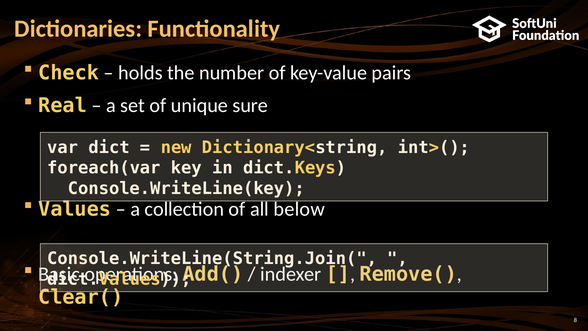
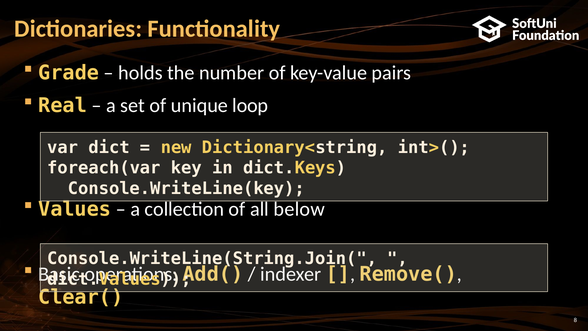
Check: Check -> Grade
sure: sure -> loop
